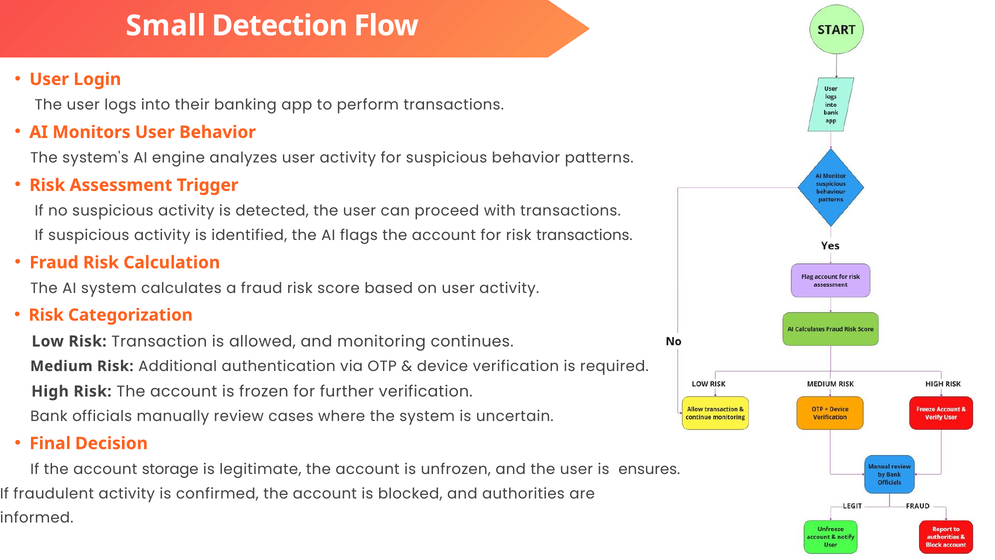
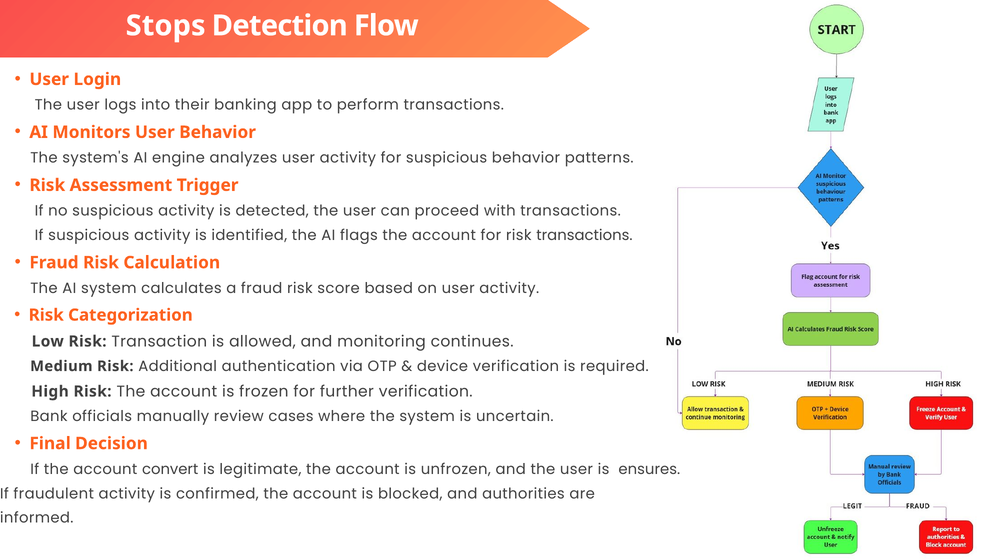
Small: Small -> Stops
storage: storage -> convert
